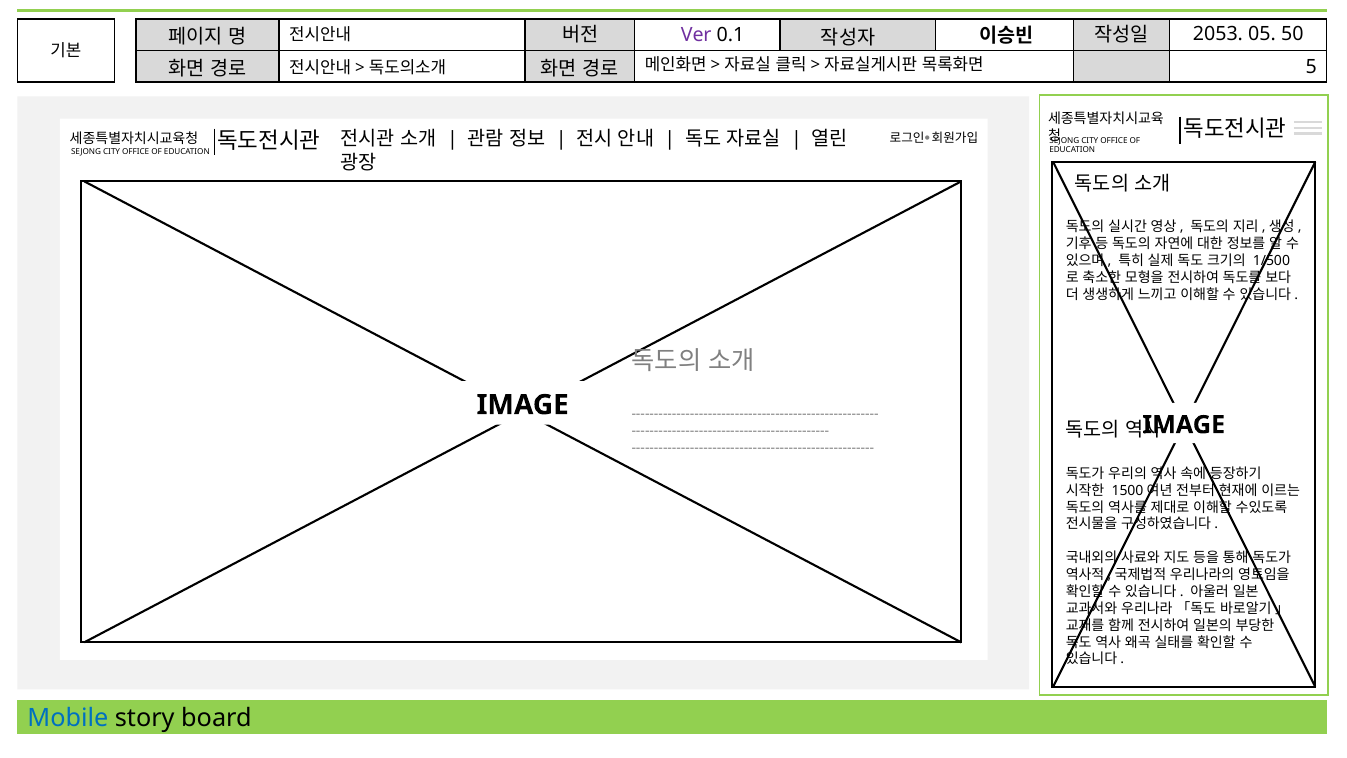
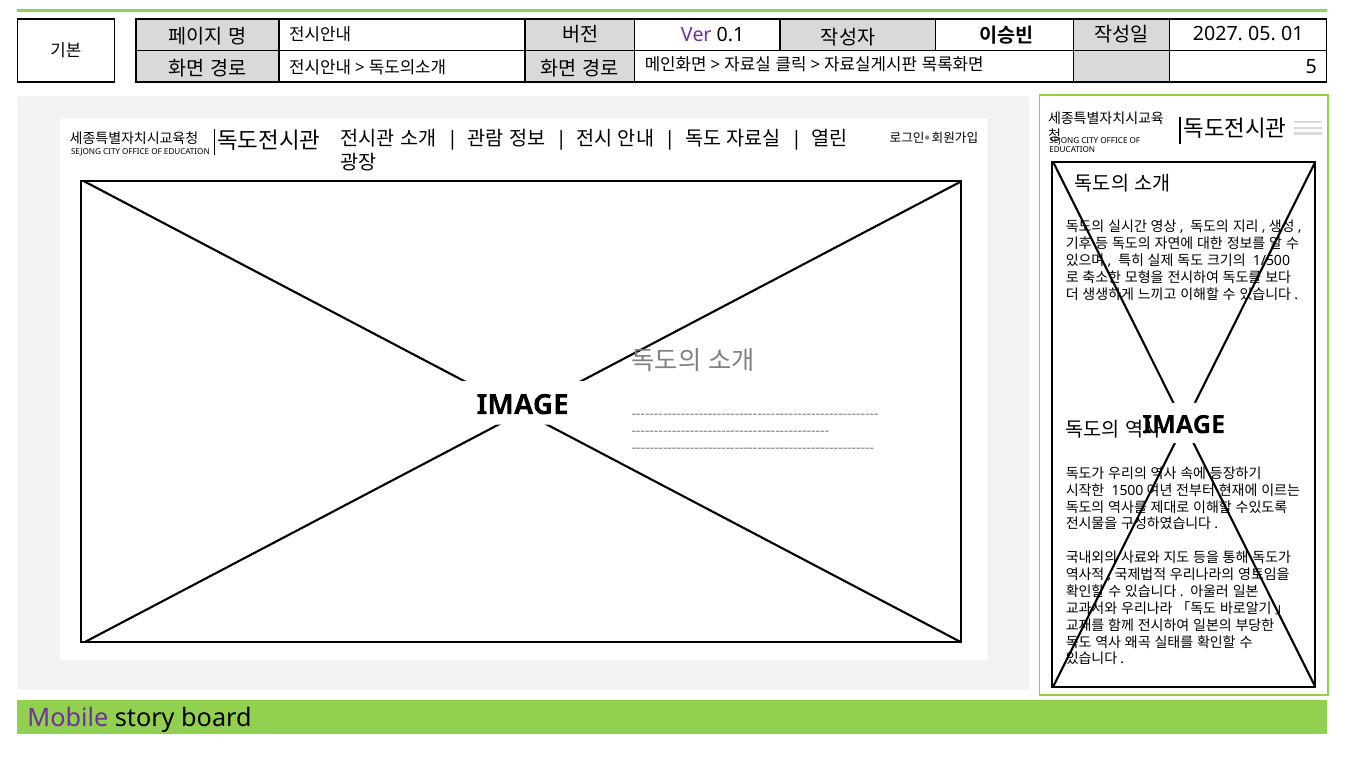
2053: 2053 -> 2027
50: 50 -> 01
Mobile colour: blue -> purple
